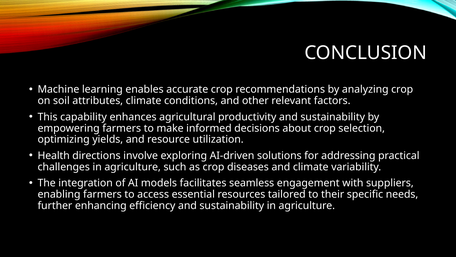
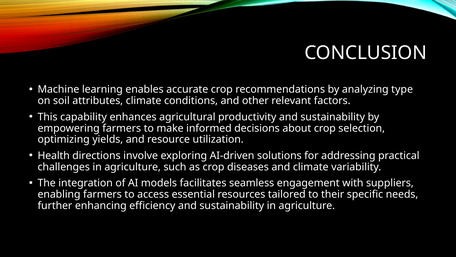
analyzing crop: crop -> type
